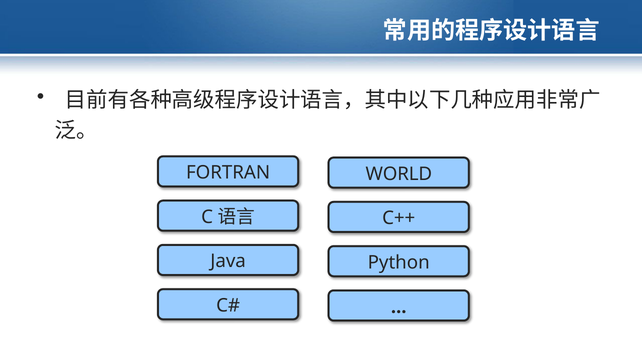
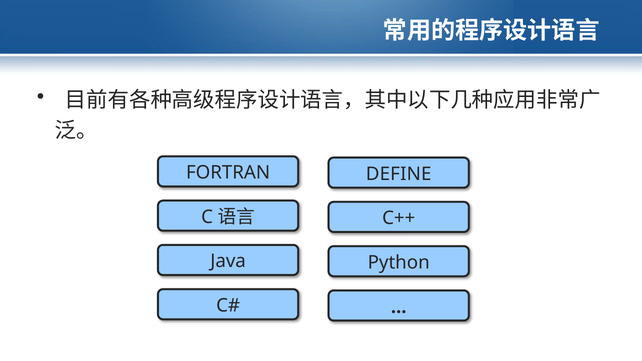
WORLD: WORLD -> DEFINE
